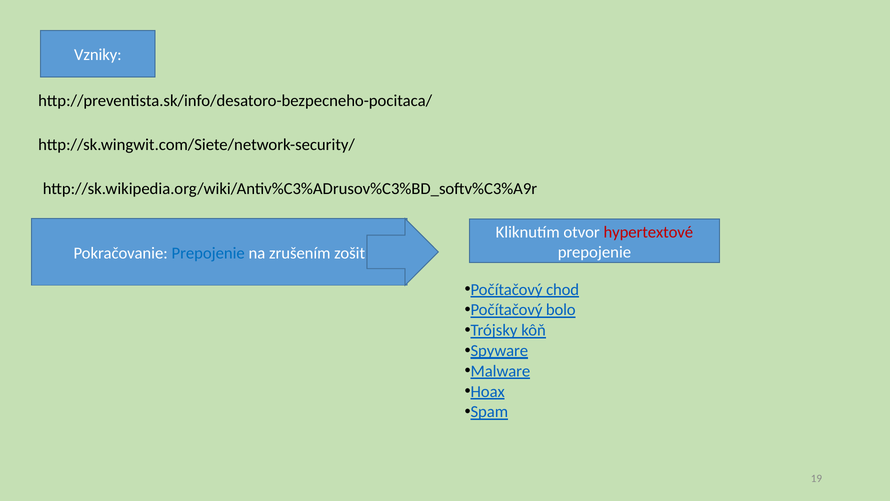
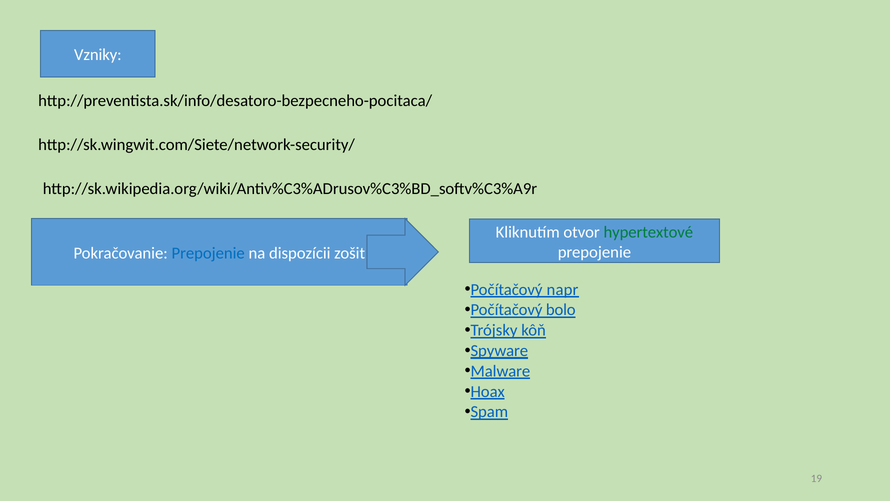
hypertextové colour: red -> green
zrušením: zrušením -> dispozícii
chod: chod -> napr
